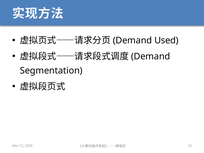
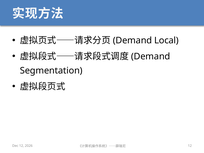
Used: Used -> Local
